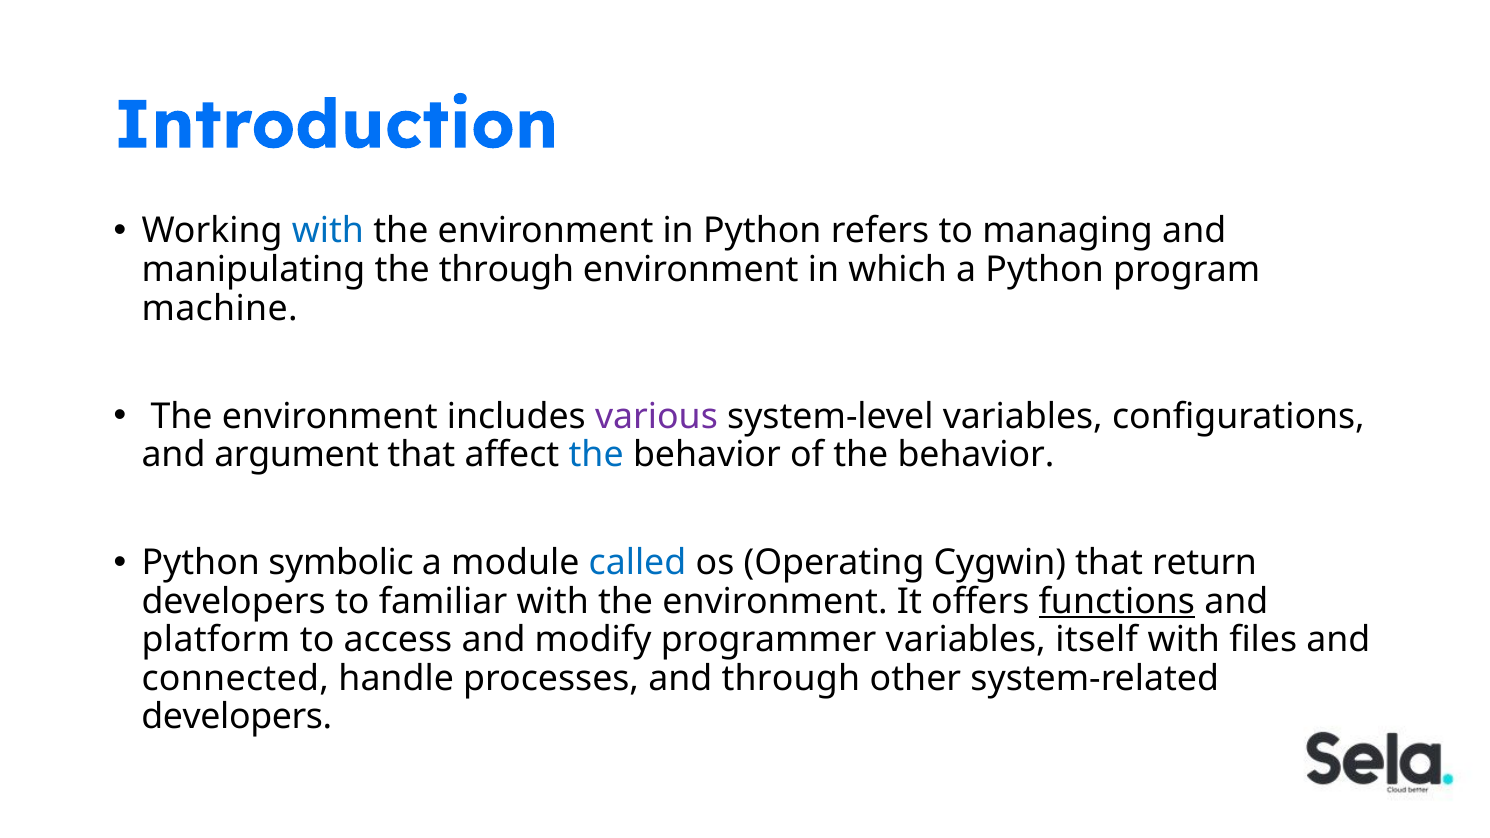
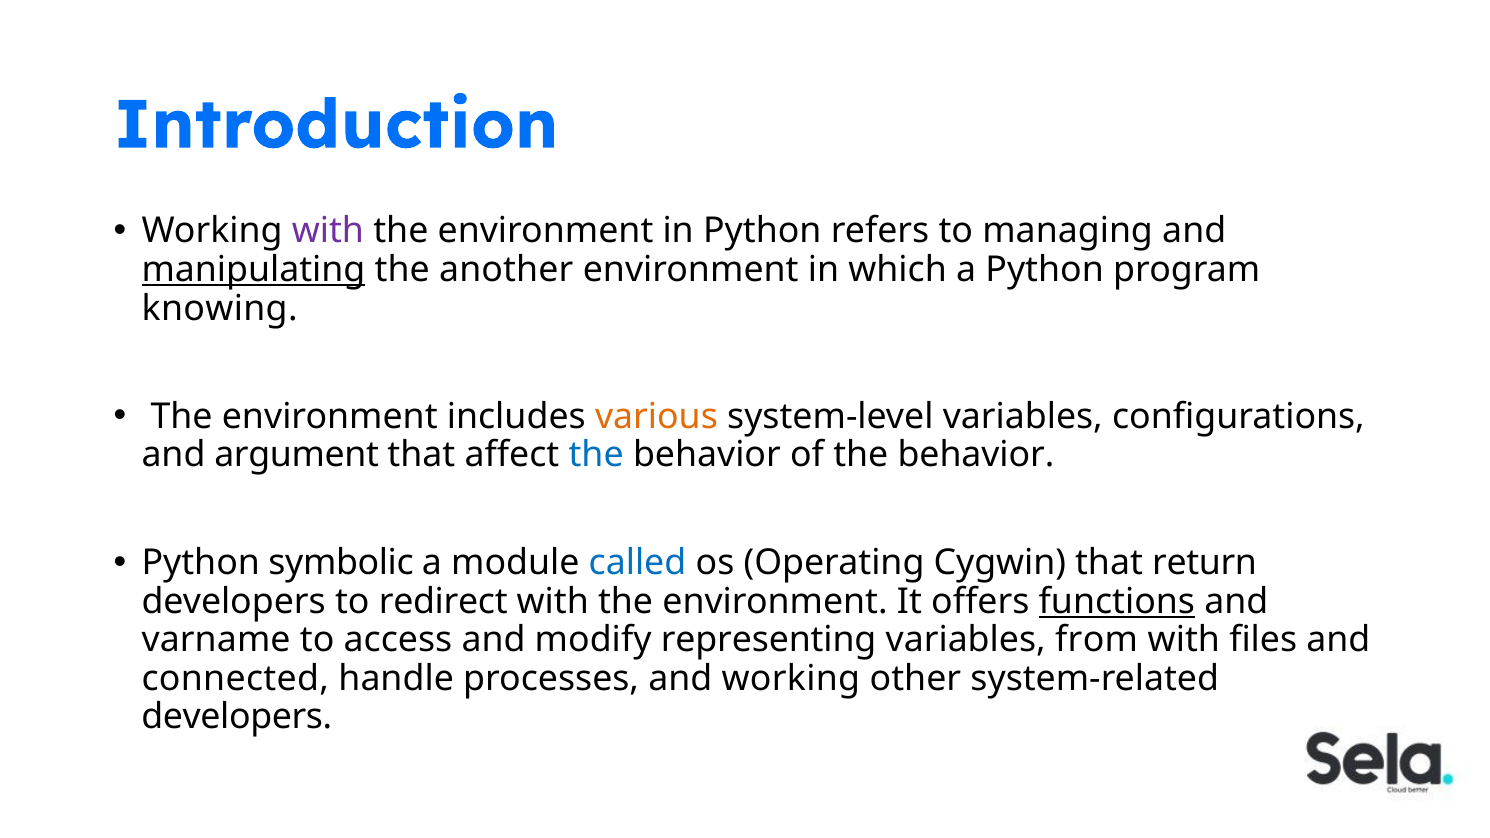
with at (328, 231) colour: blue -> purple
manipulating underline: none -> present
the through: through -> another
machine: machine -> knowing
various colour: purple -> orange
familiar: familiar -> redirect
platform: platform -> varname
programmer: programmer -> representing
itself: itself -> from
and through: through -> working
